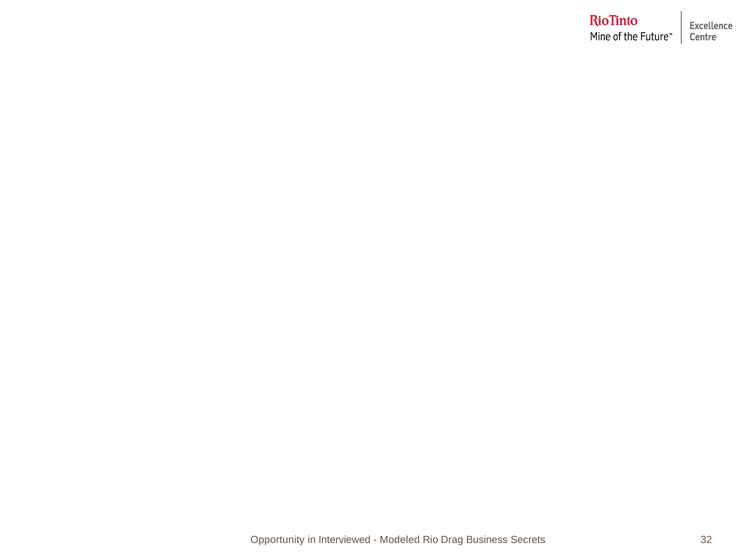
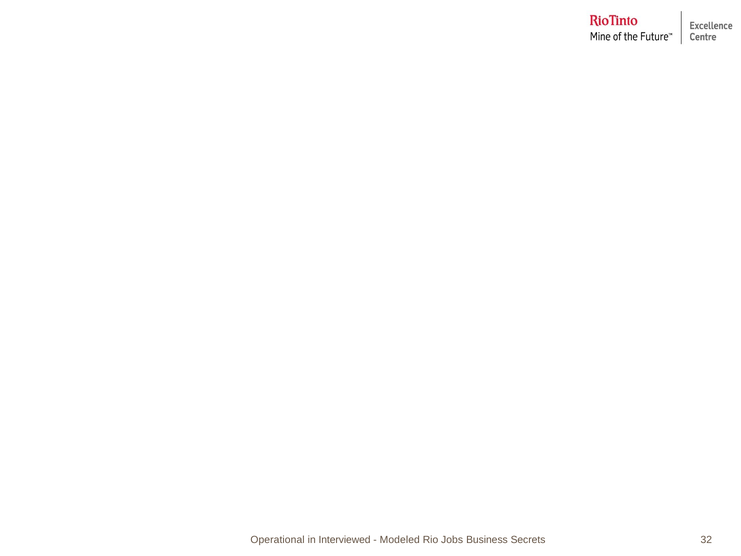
Opportunity: Opportunity -> Operational
Drag: Drag -> Jobs
